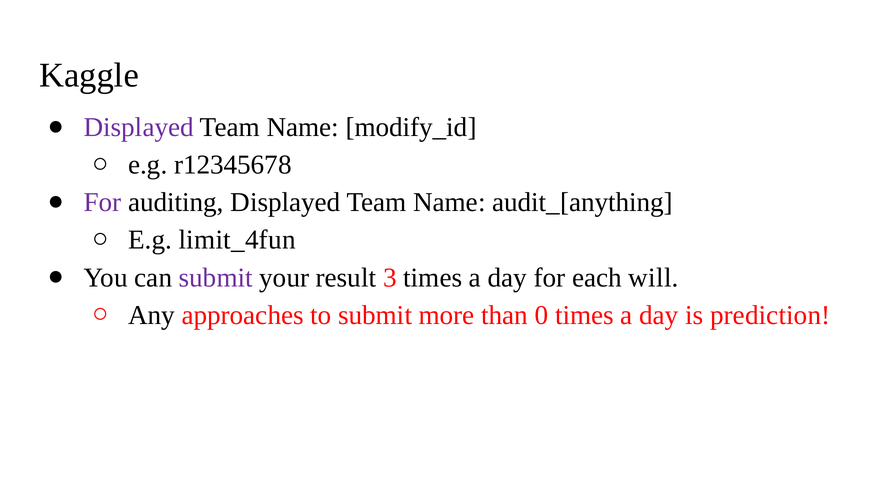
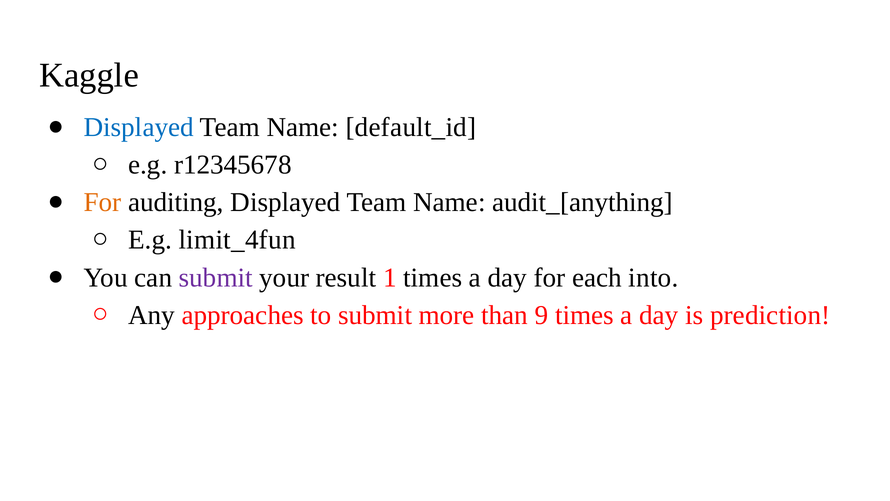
Displayed at (139, 127) colour: purple -> blue
modify_id: modify_id -> default_id
For at (103, 202) colour: purple -> orange
3: 3 -> 1
will: will -> into
0: 0 -> 9
